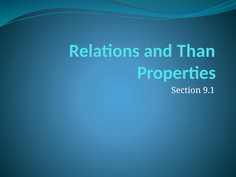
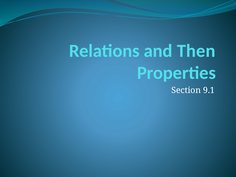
Than: Than -> Then
